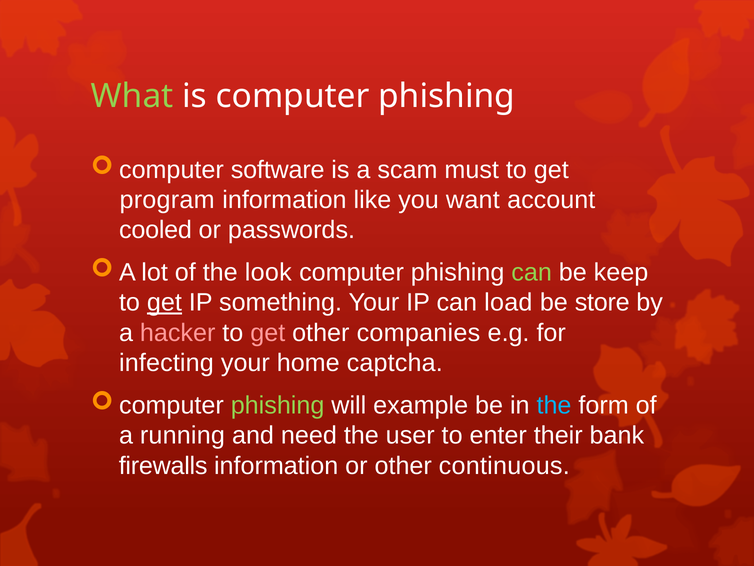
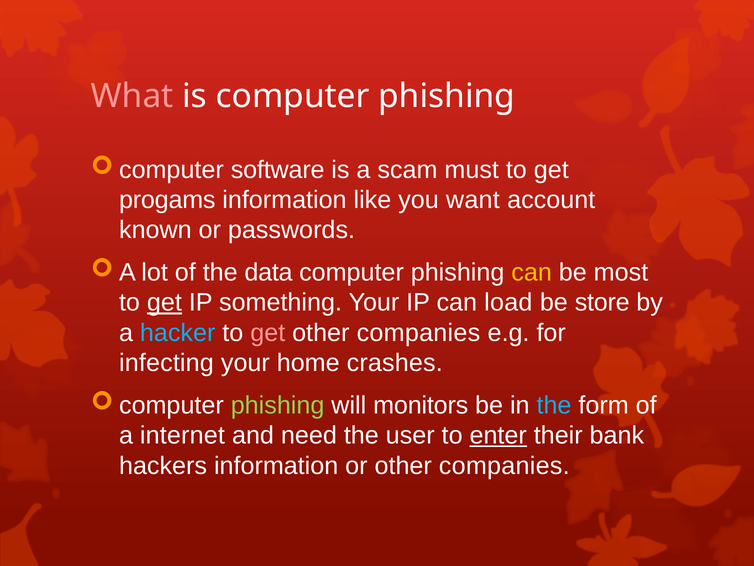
What colour: light green -> pink
program: program -> progams
cooled: cooled -> known
look: look -> data
can at (532, 272) colour: light green -> yellow
keep: keep -> most
hacker colour: pink -> light blue
captcha: captcha -> crashes
example: example -> monitors
running: running -> internet
enter underline: none -> present
firewalls: firewalls -> hackers
or other continuous: continuous -> companies
